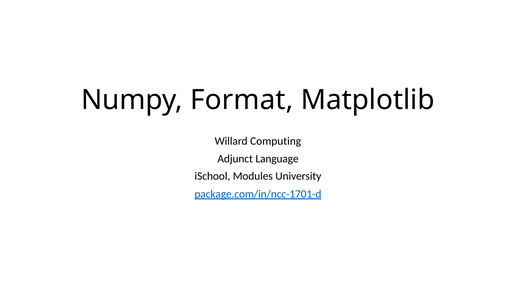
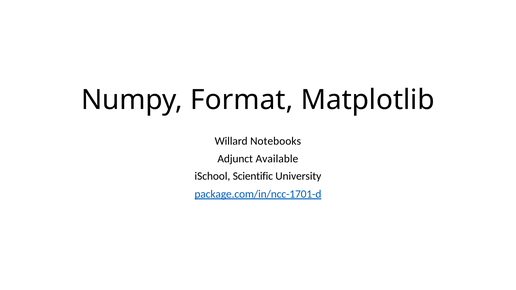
Computing: Computing -> Notebooks
Language: Language -> Available
Modules: Modules -> Scientific
